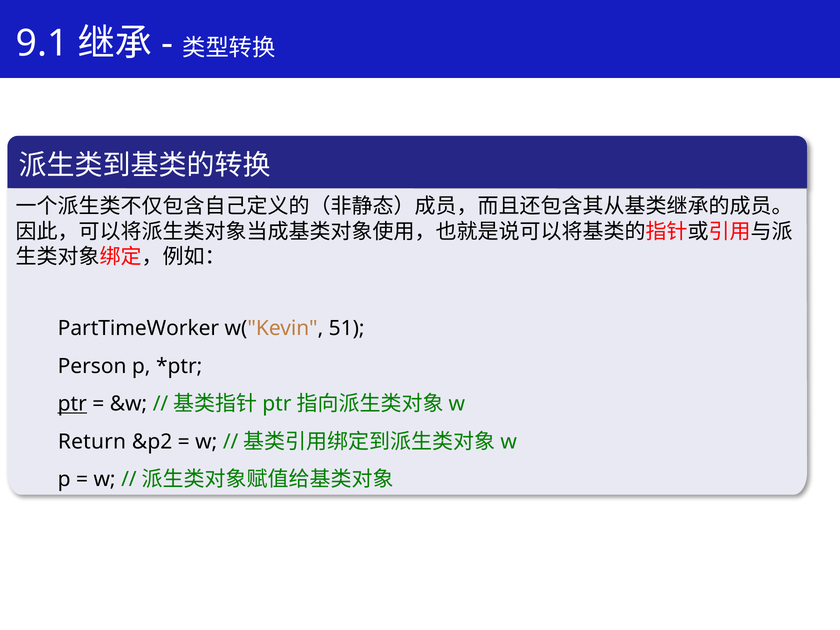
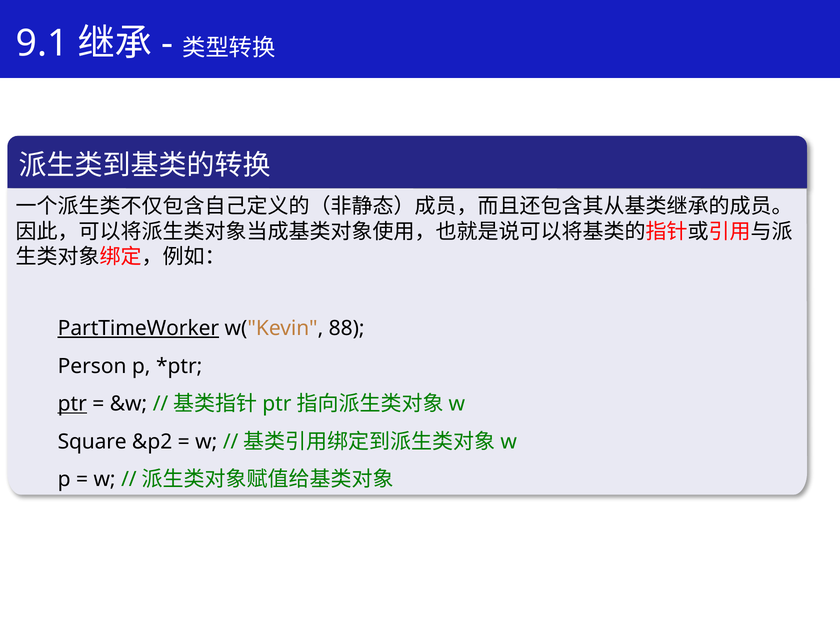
PartTimeWorker underline: none -> present
51: 51 -> 88
Return: Return -> Square
